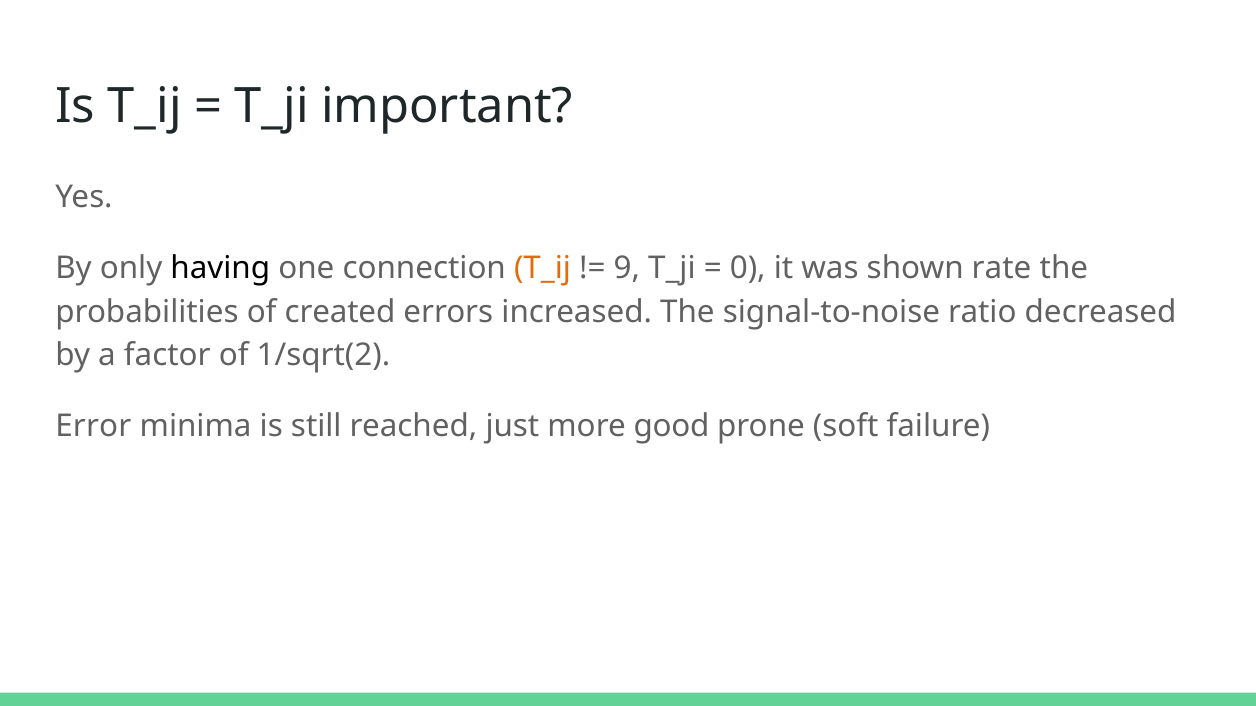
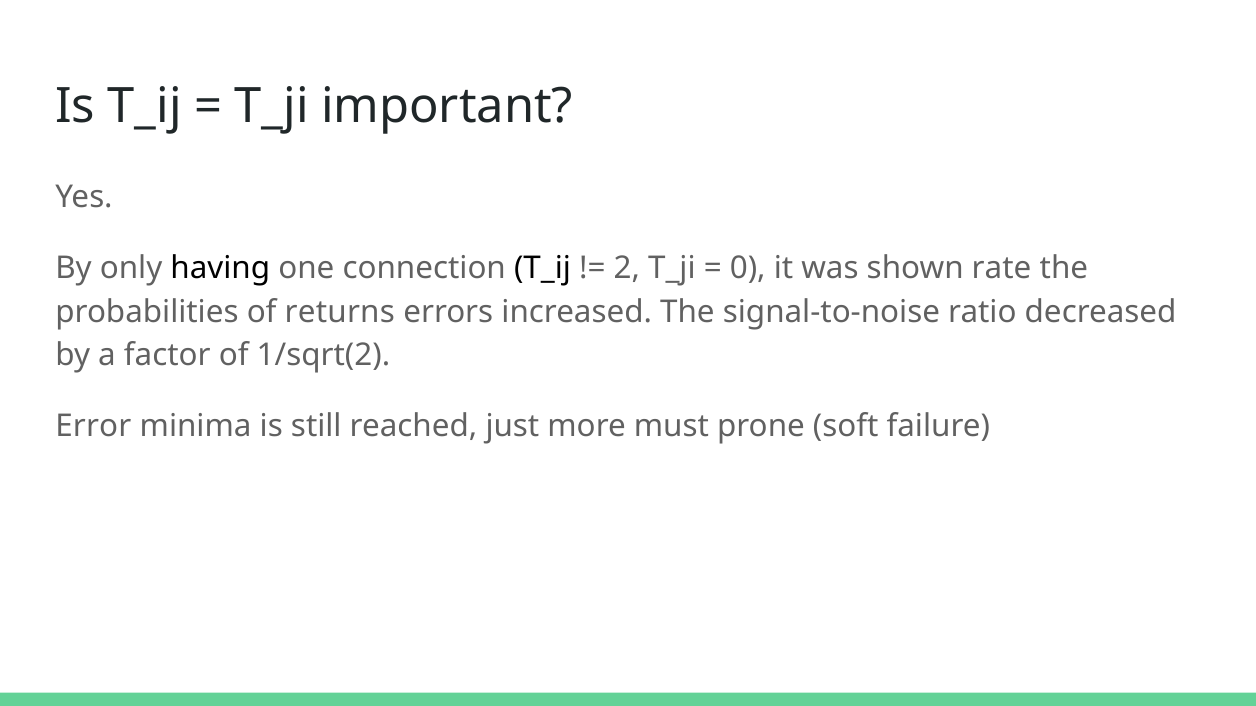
T_ij at (543, 269) colour: orange -> black
9: 9 -> 2
created: created -> returns
good: good -> must
